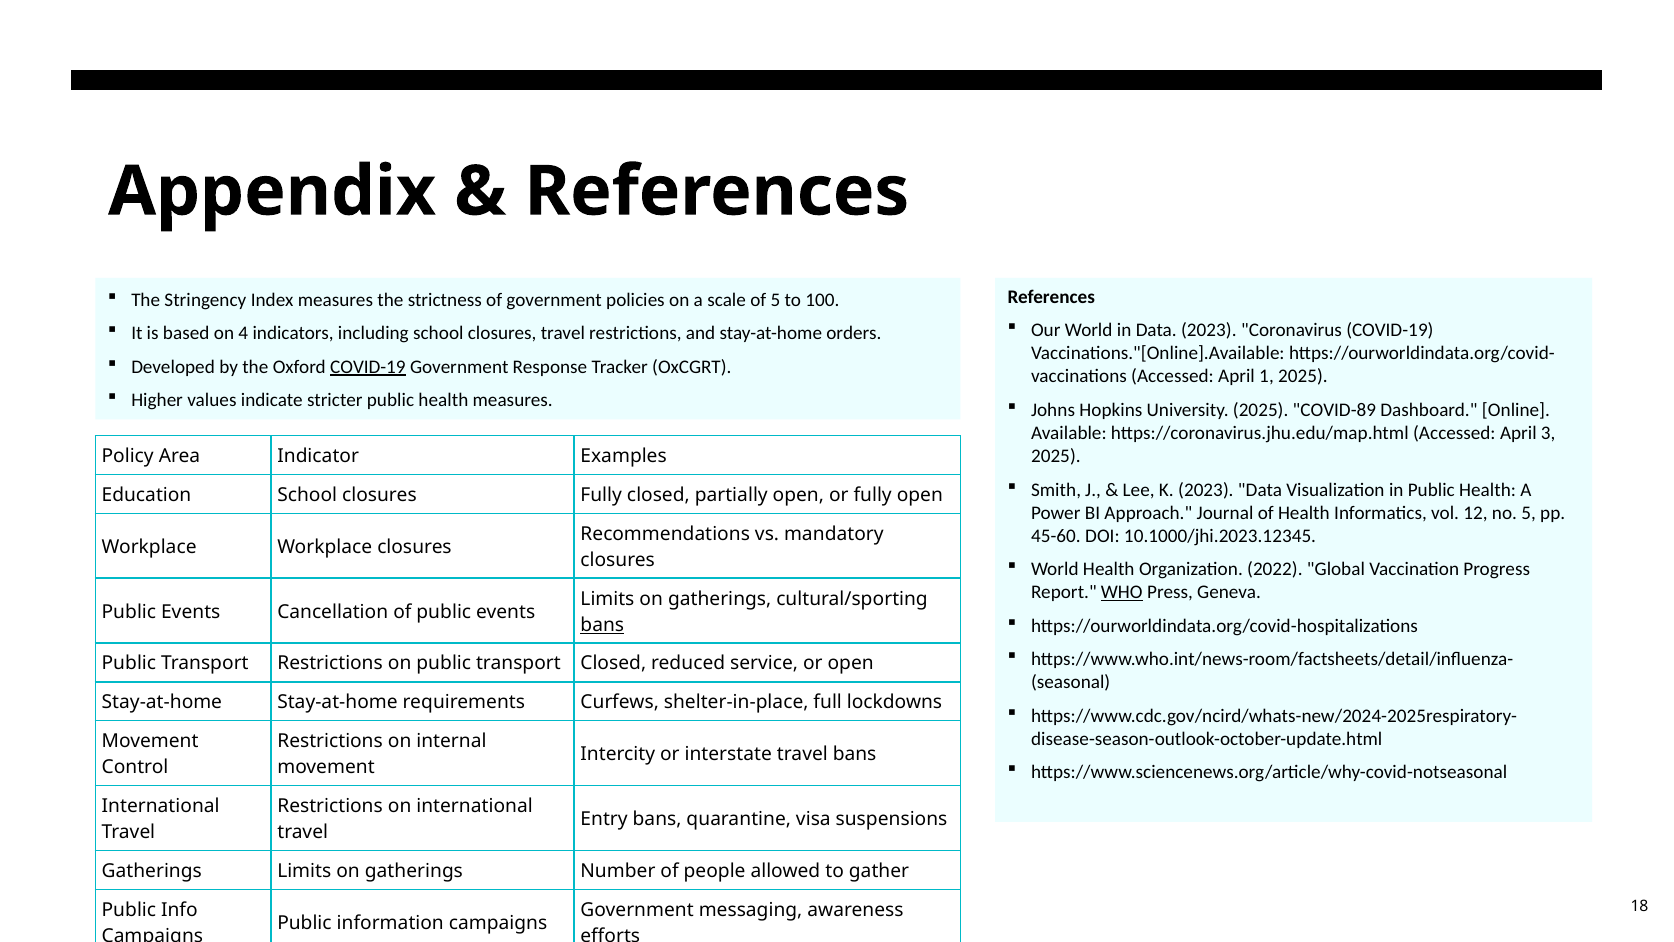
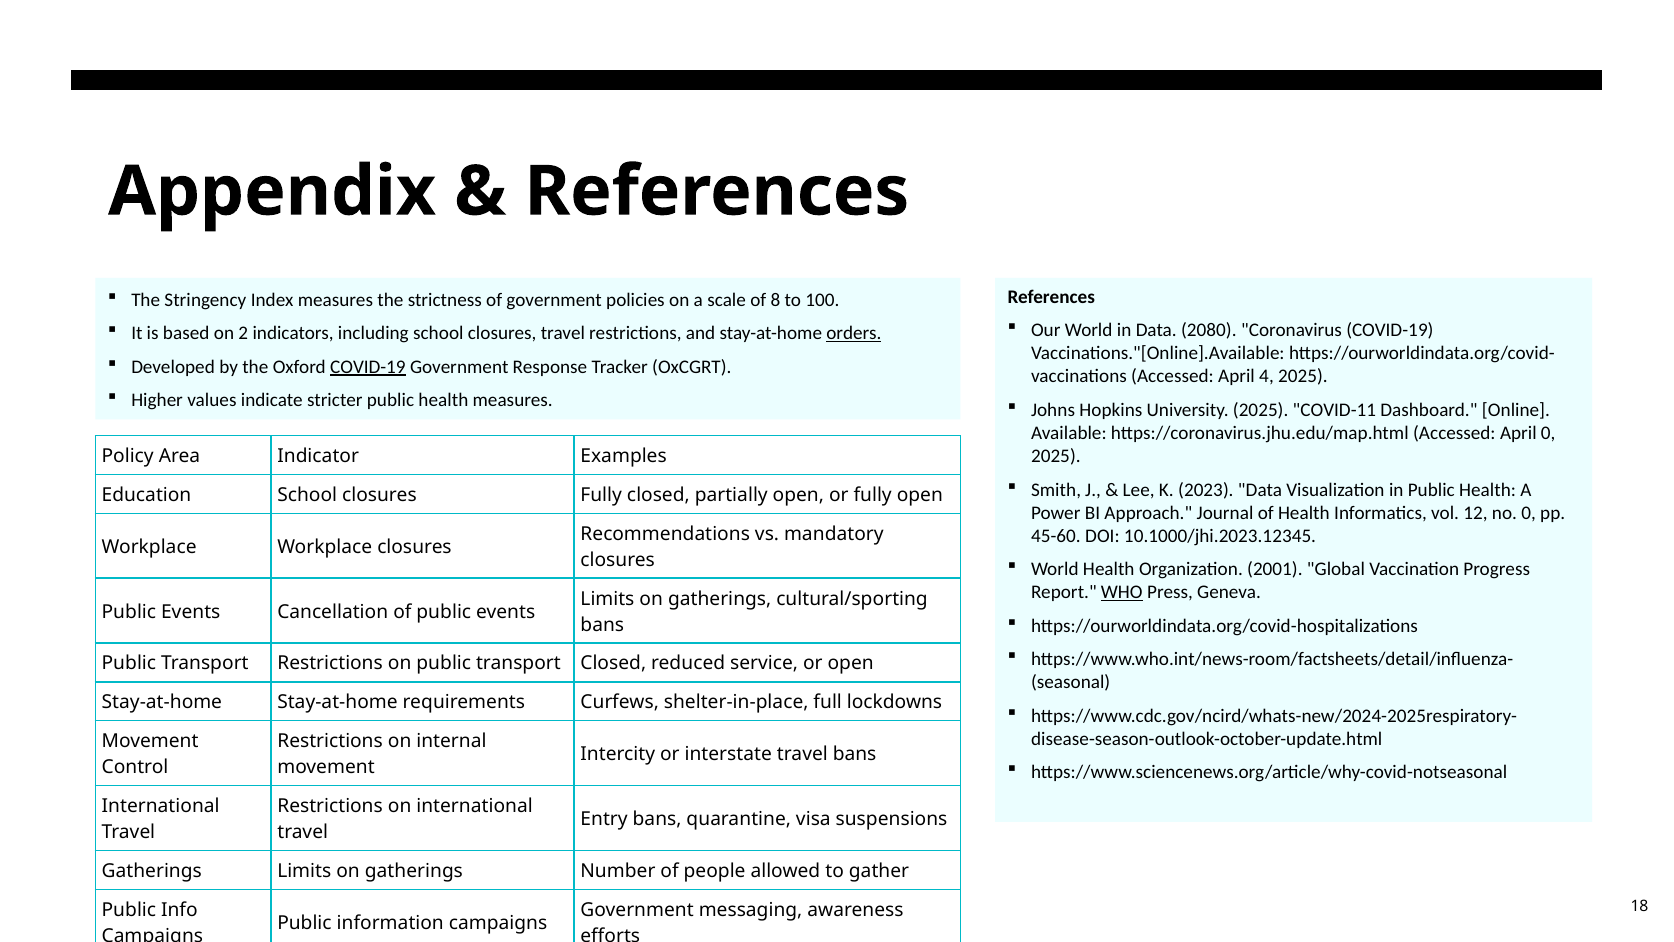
of 5: 5 -> 8
Data 2023: 2023 -> 2080
4: 4 -> 2
orders underline: none -> present
1: 1 -> 4
COVID-89: COVID-89 -> COVID-11
April 3: 3 -> 0
no 5: 5 -> 0
2022: 2022 -> 2001
bans at (602, 625) underline: present -> none
